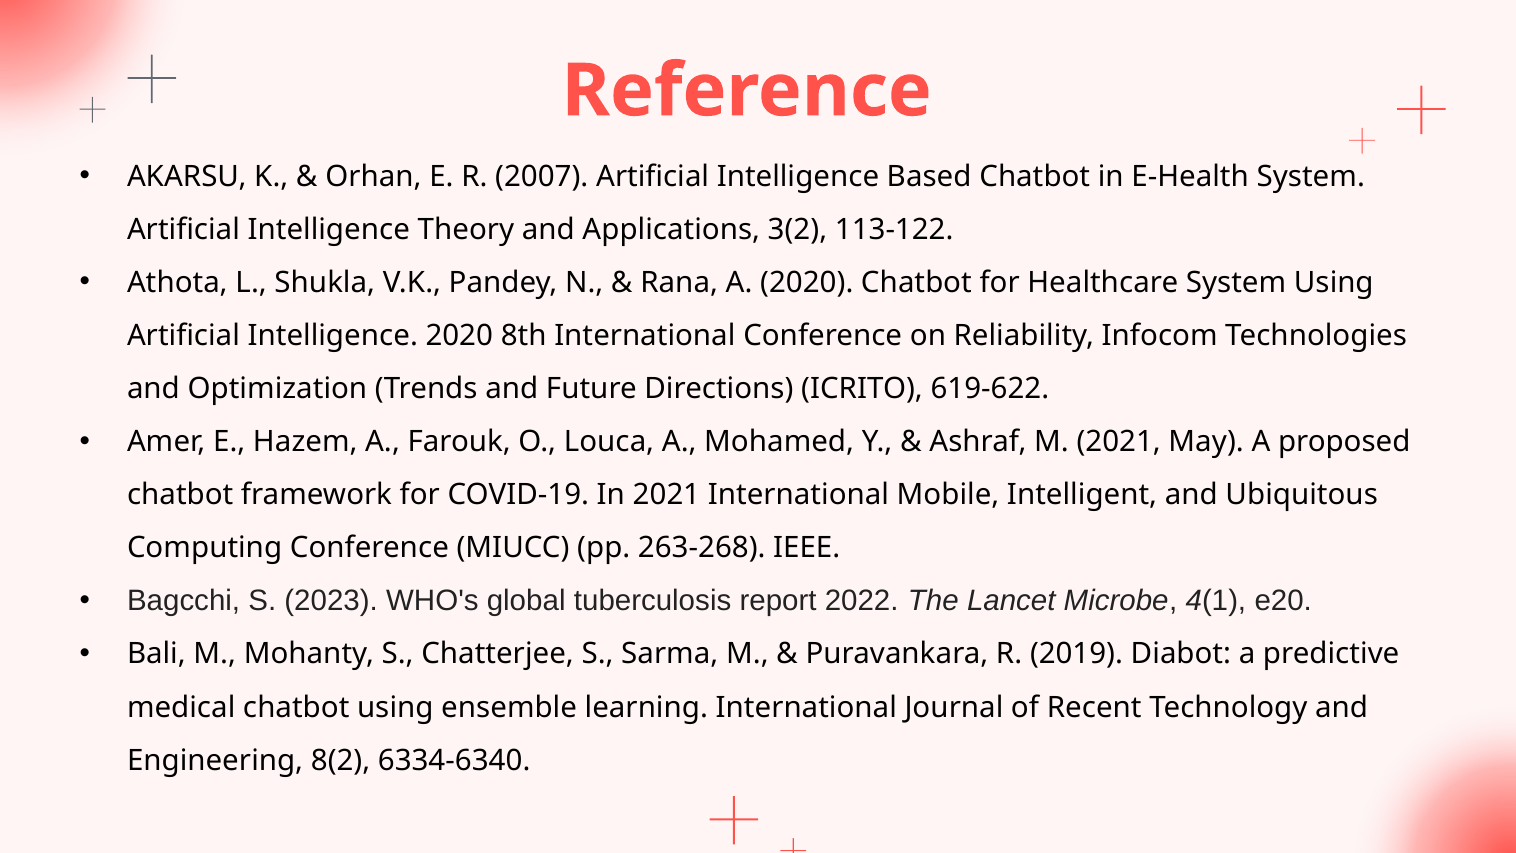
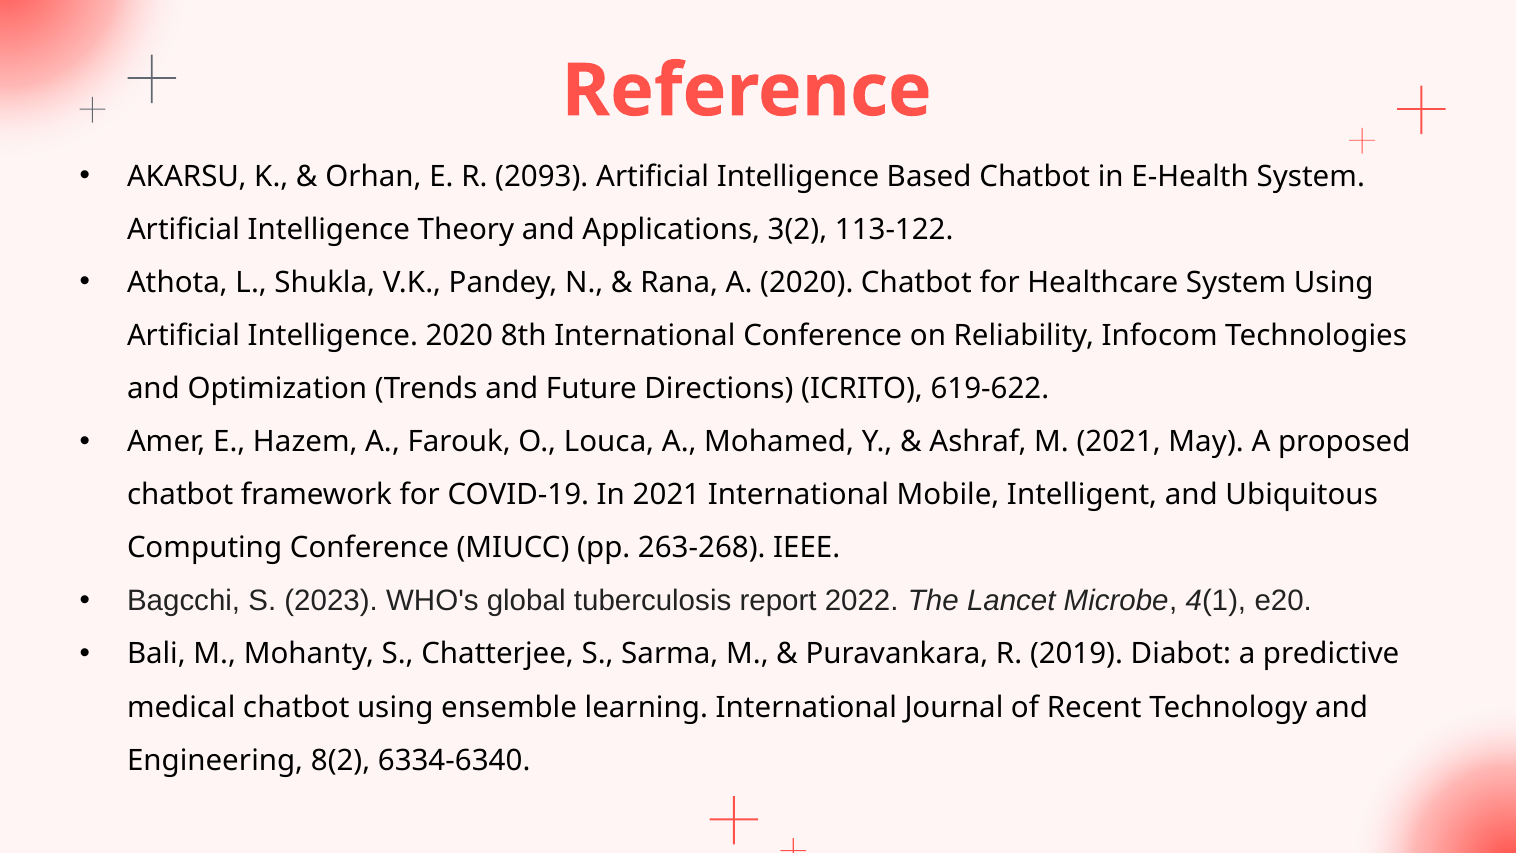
2007: 2007 -> 2093
